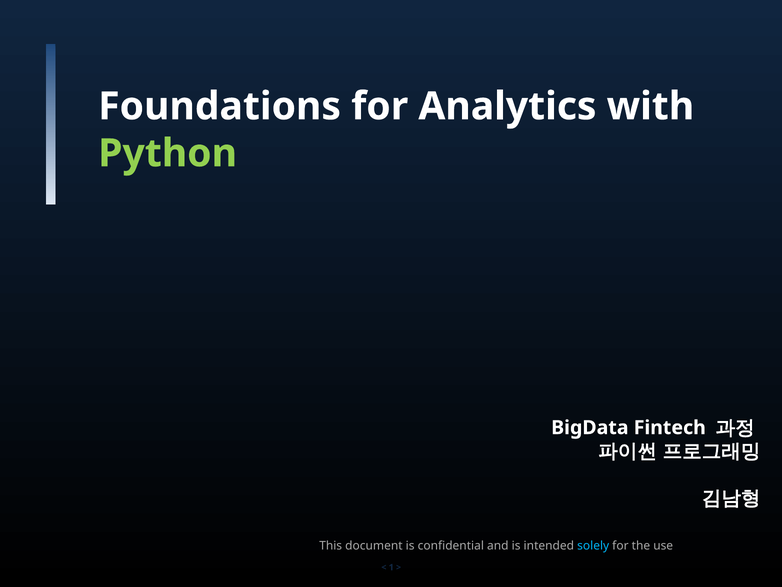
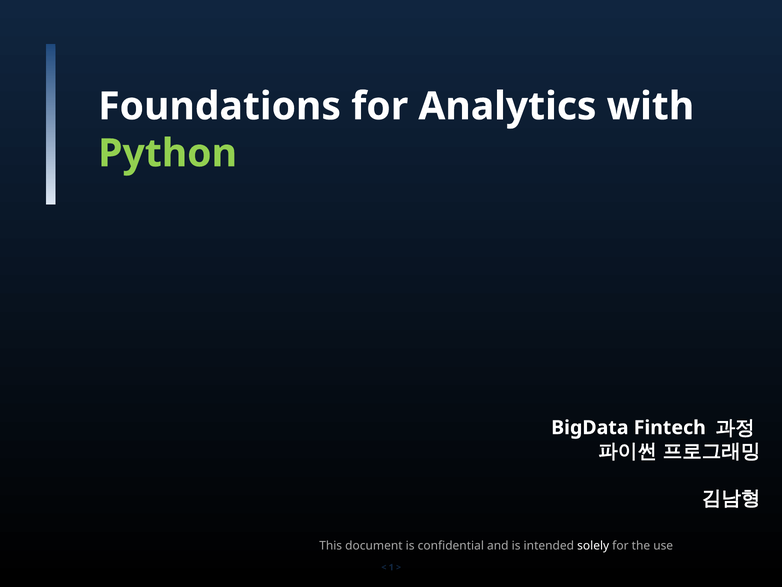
solely colour: light blue -> white
